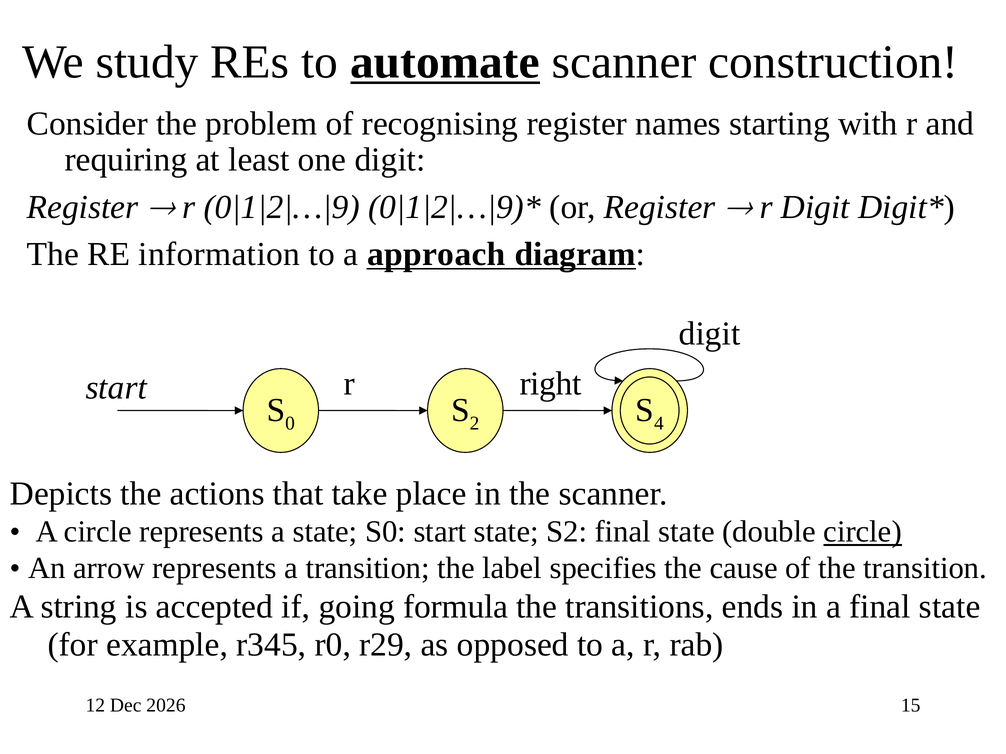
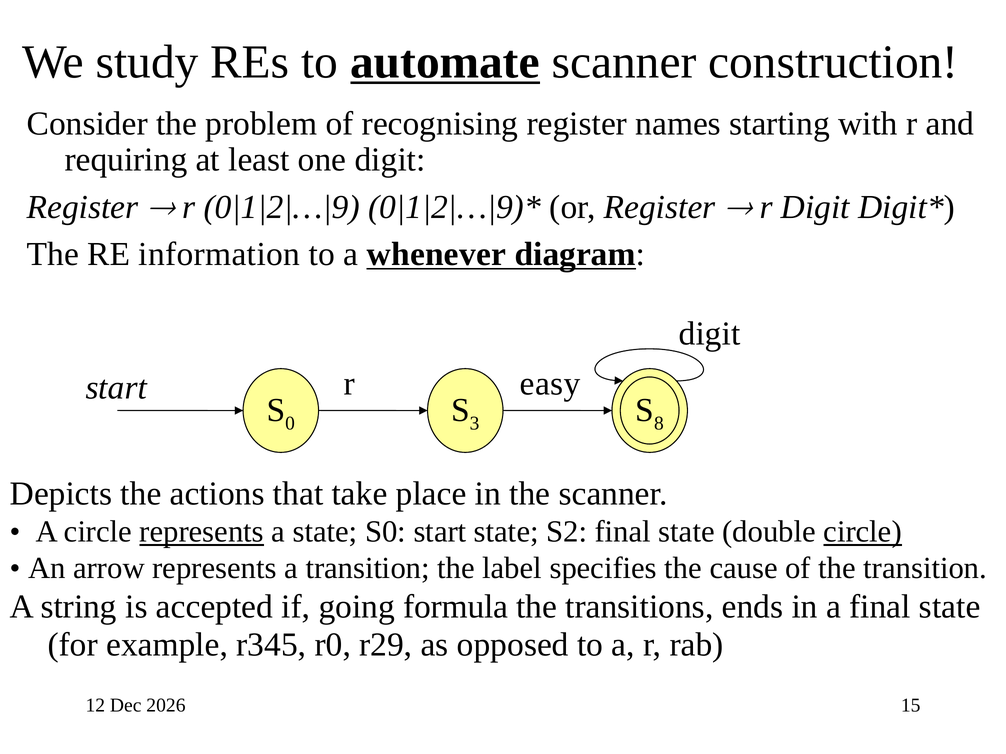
approach: approach -> whenever
right: right -> easy
2: 2 -> 3
4: 4 -> 8
represents at (202, 532) underline: none -> present
